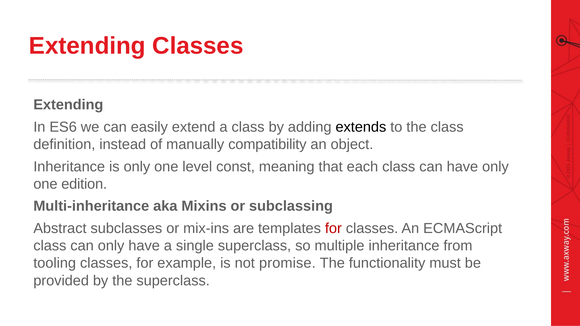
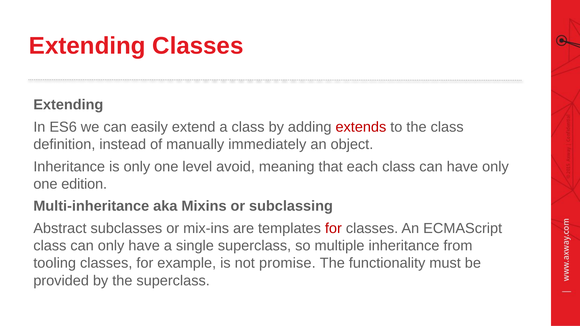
extends colour: black -> red
compatibility: compatibility -> immediately
const: const -> avoid
